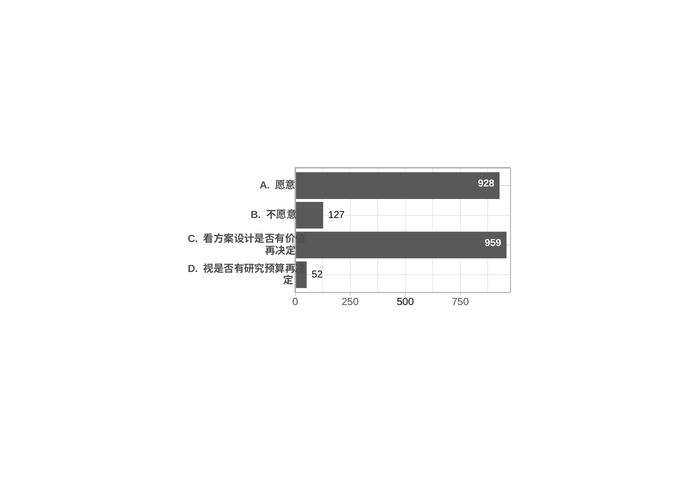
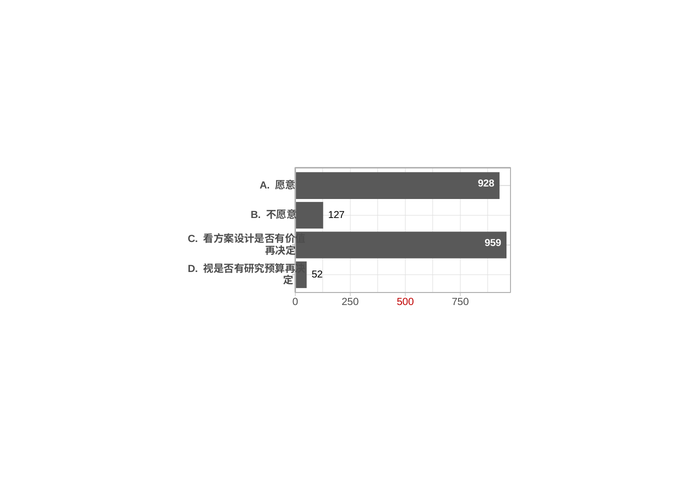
500 colour: black -> red
